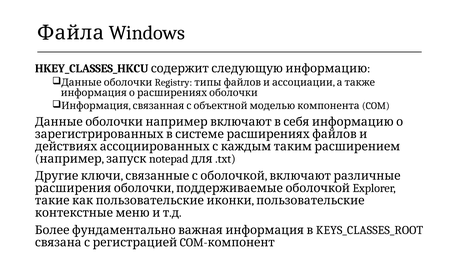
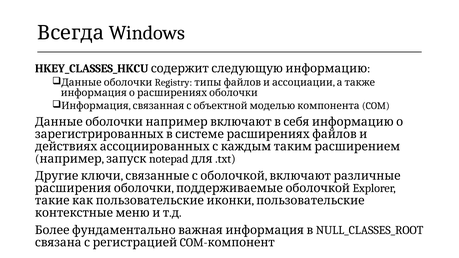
Файла: Файла -> Всегда
KEYS_CLASSES_ROOT: KEYS_CLASSES_ROOT -> NULL_CLASSES_ROOT
